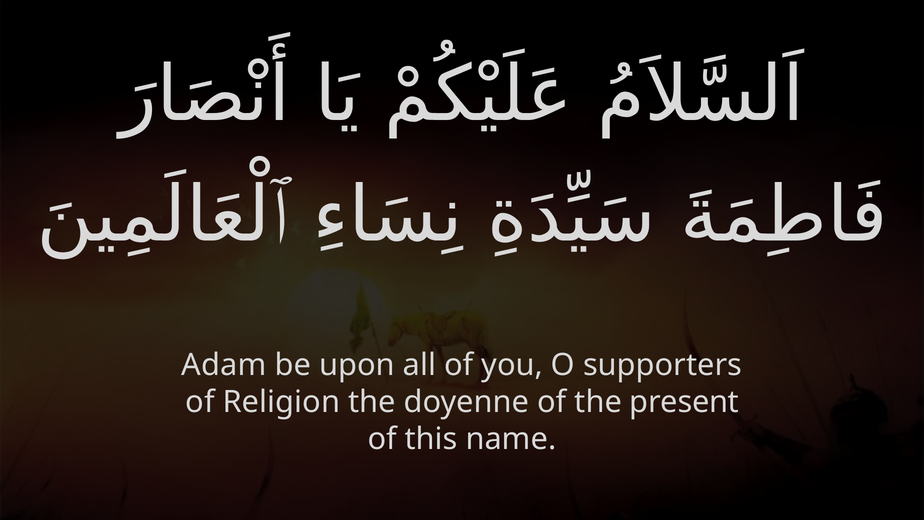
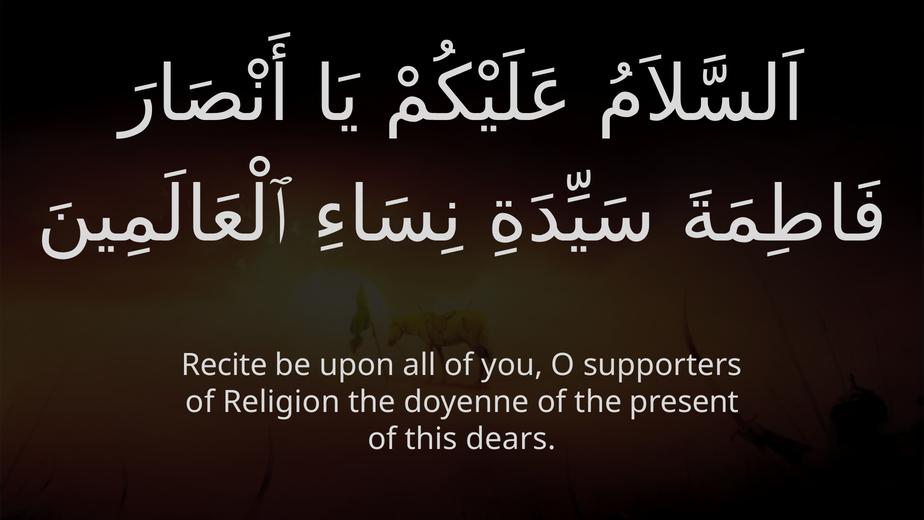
Adam: Adam -> Recite
name: name -> dears
